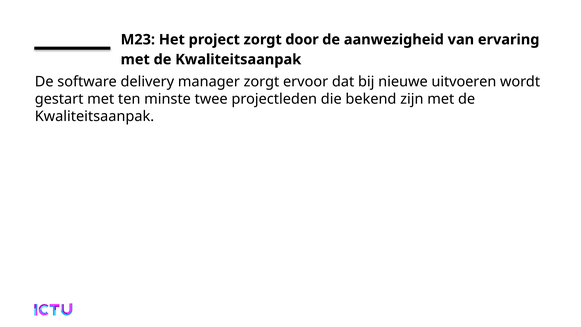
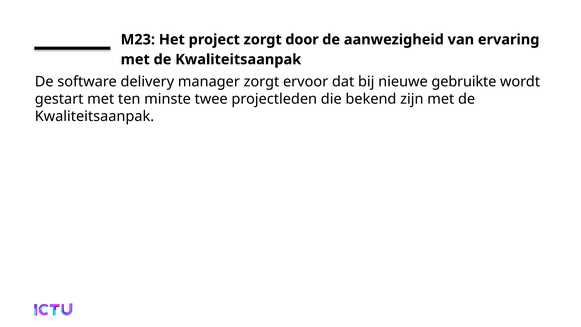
uitvoeren: uitvoeren -> gebruikte
